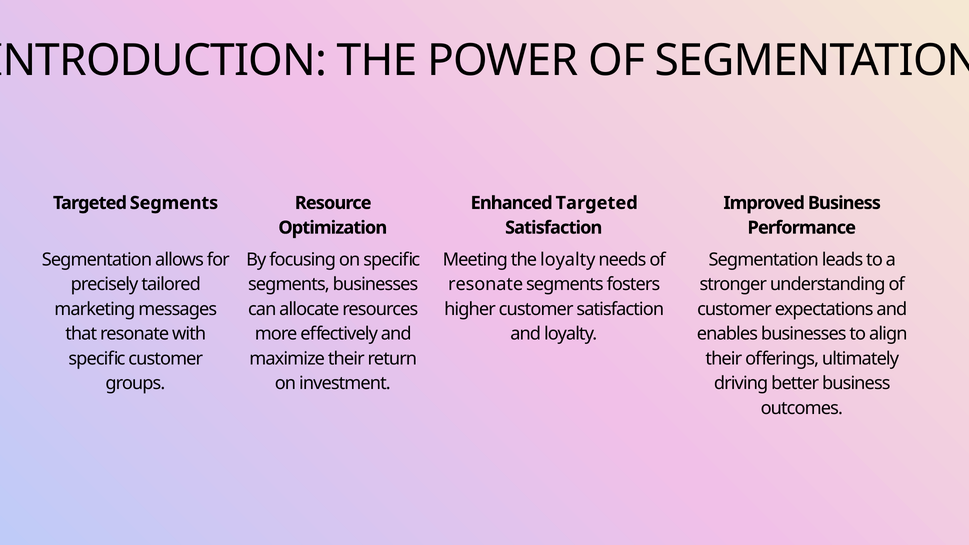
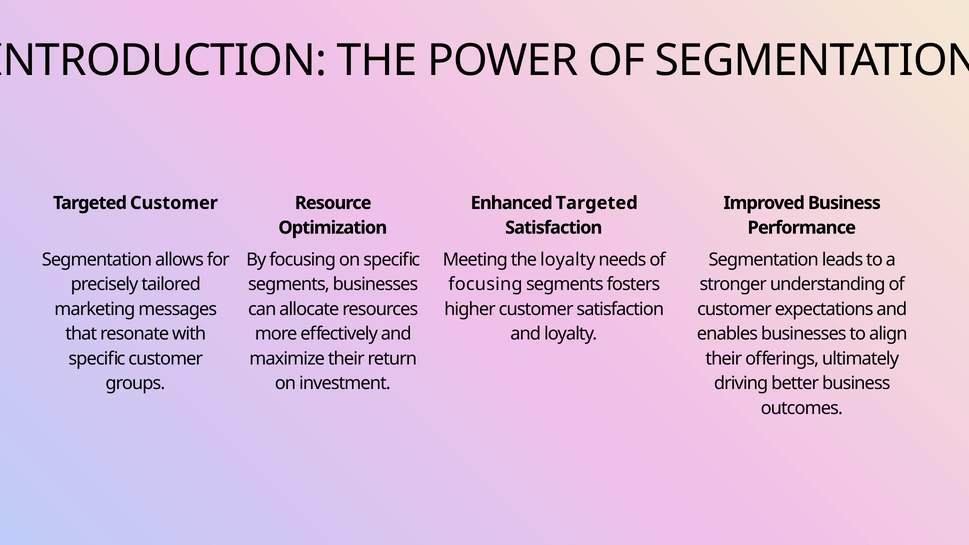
Targeted Segments: Segments -> Customer
resonate at (486, 284): resonate -> focusing
